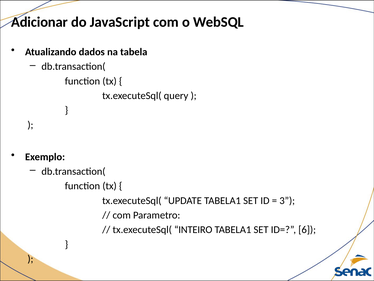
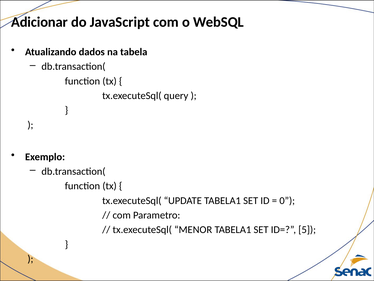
3: 3 -> 0
INTEIRO: INTEIRO -> MENOR
6: 6 -> 5
